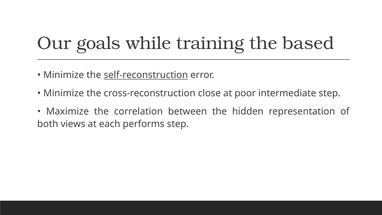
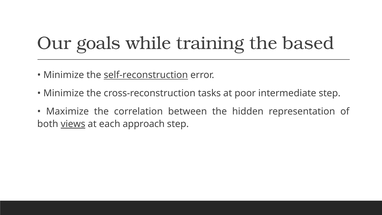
close: close -> tasks
views underline: none -> present
performs: performs -> approach
